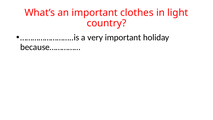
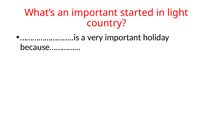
clothes: clothes -> started
